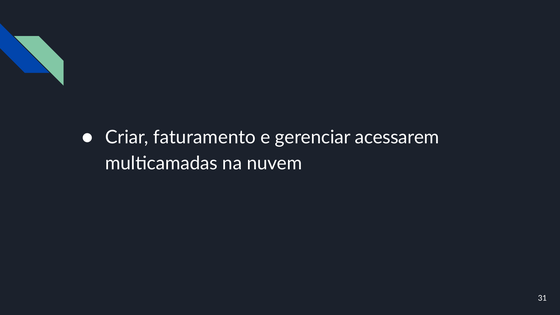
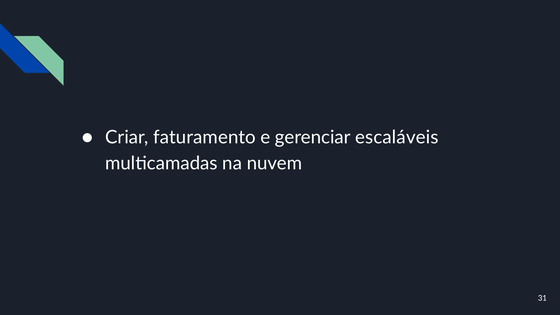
acessarem: acessarem -> escaláveis
